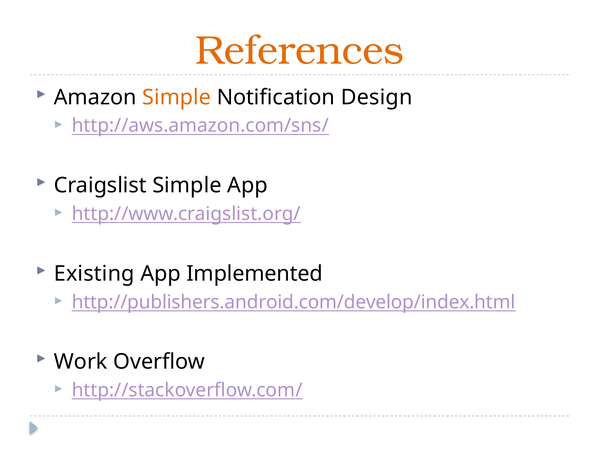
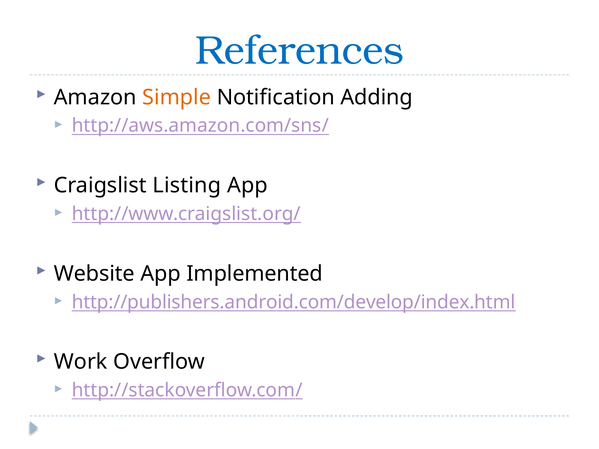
References colour: orange -> blue
Design: Design -> Adding
Craigslist Simple: Simple -> Listing
Existing: Existing -> Website
